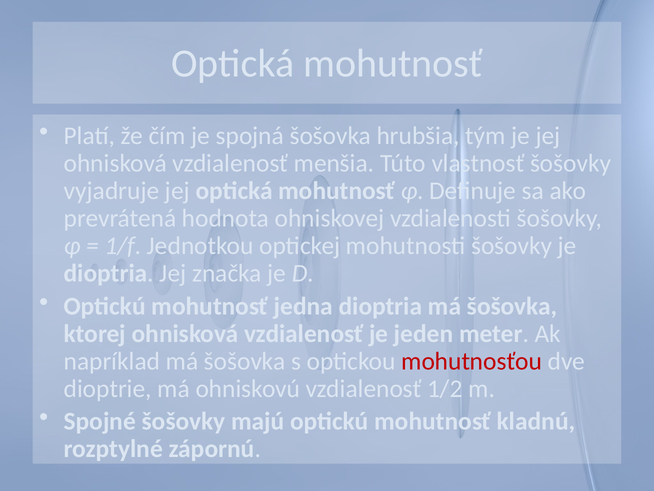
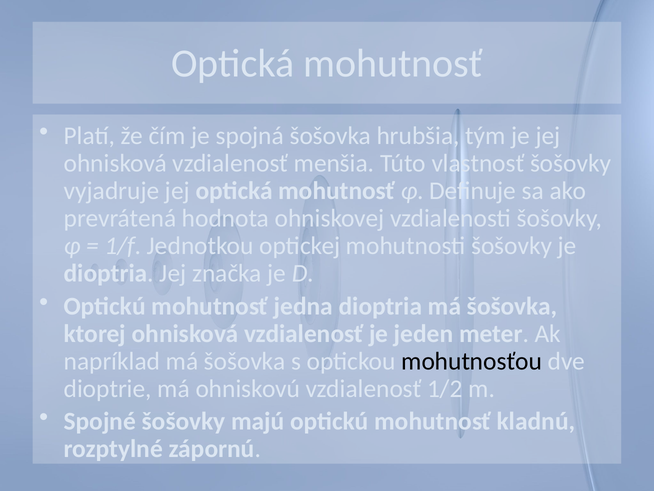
mohutnosťou colour: red -> black
